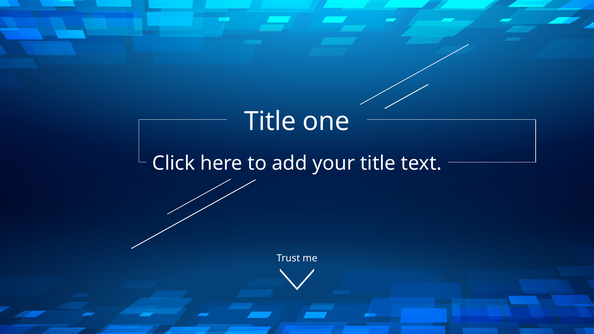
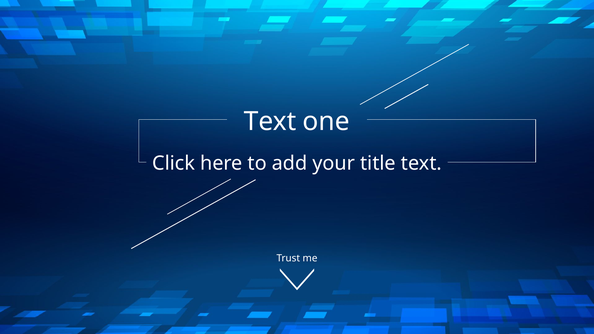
Title at (270, 121): Title -> Text
